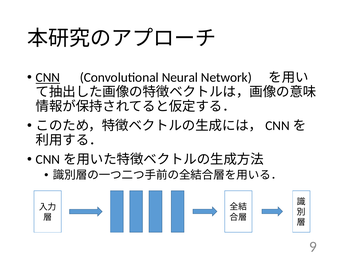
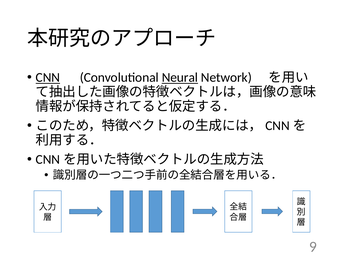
Neural underline: none -> present
